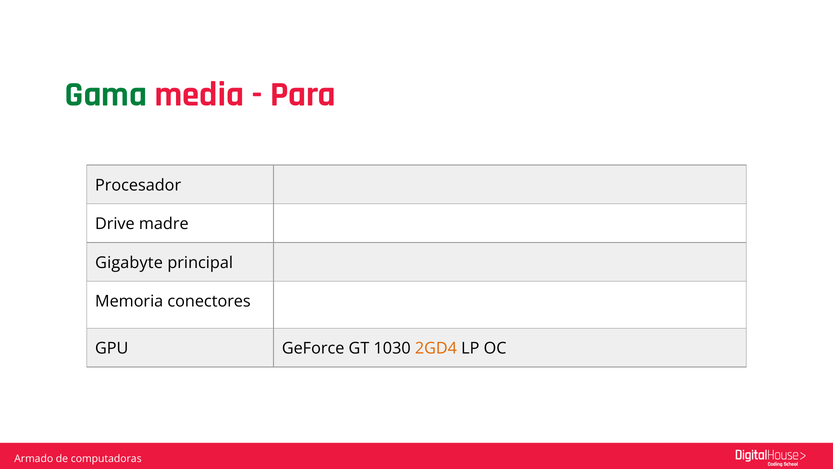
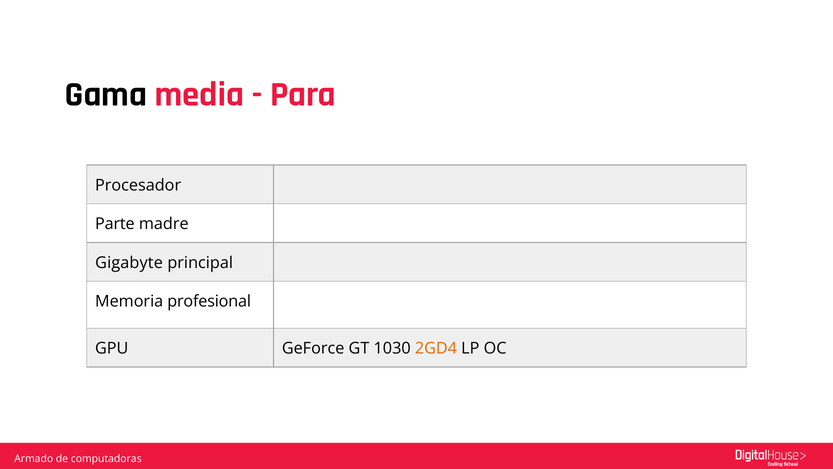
Gama colour: green -> black
Drive: Drive -> Parte
conectores: conectores -> profesional
